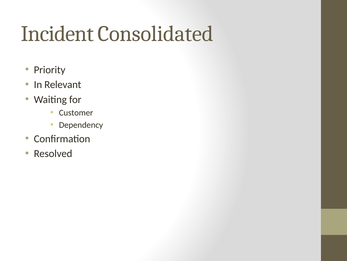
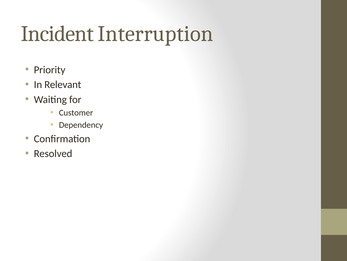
Consolidated: Consolidated -> Interruption
